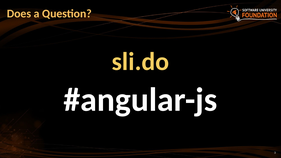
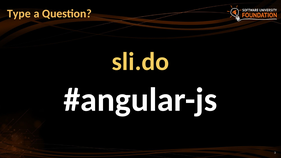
Does: Does -> Type
